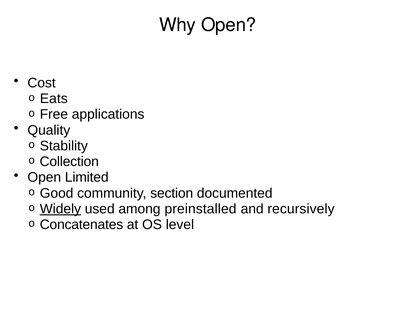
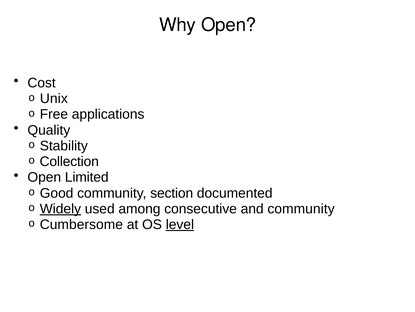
Eats: Eats -> Unix
preinstalled: preinstalled -> consecutive
and recursively: recursively -> community
Concatenates: Concatenates -> Cumbersome
level underline: none -> present
